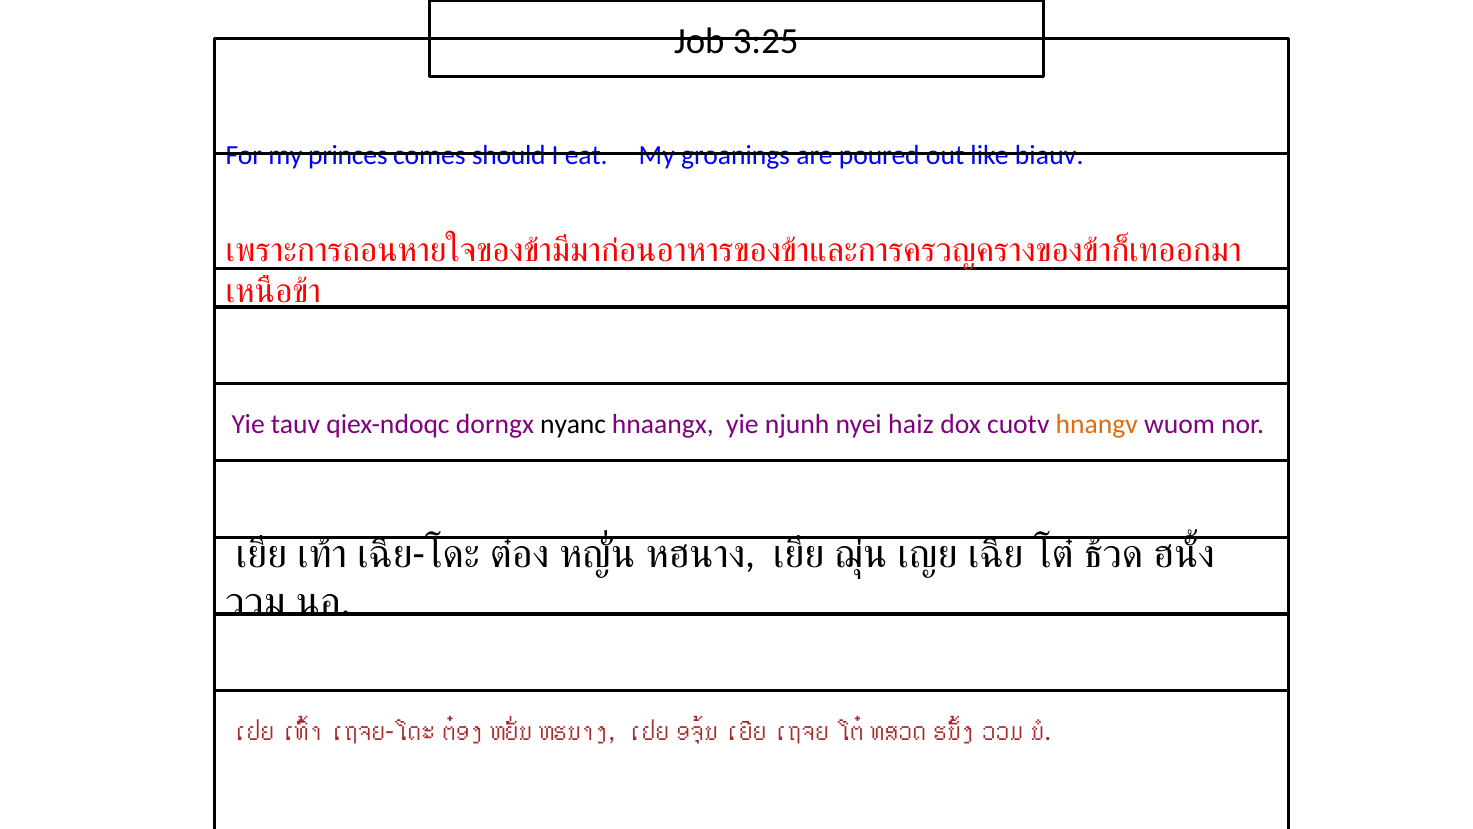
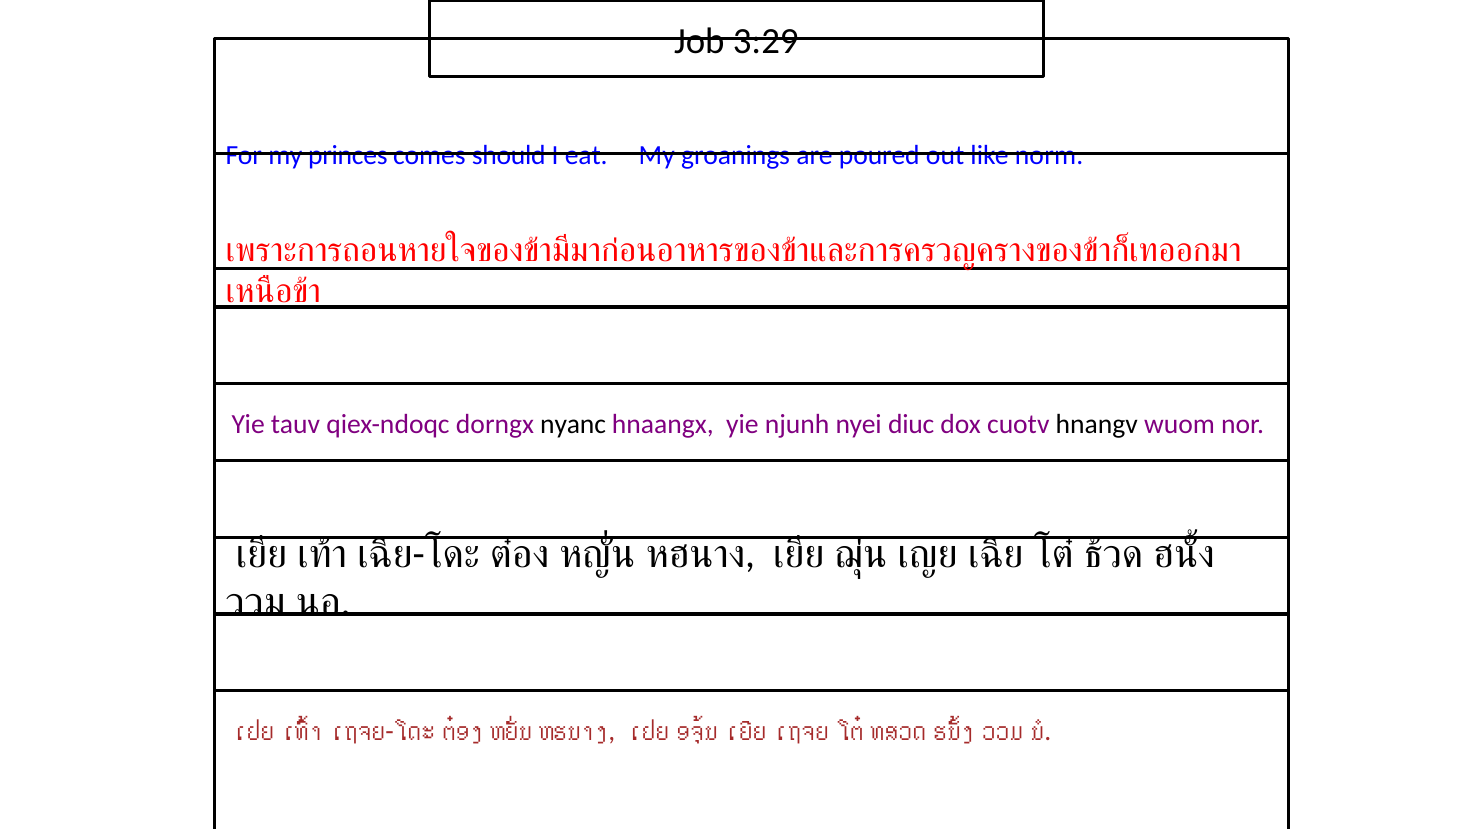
3:25: 3:25 -> 3:29
biauv: biauv -> norm
haiz: haiz -> diuc
hnangv colour: orange -> black
